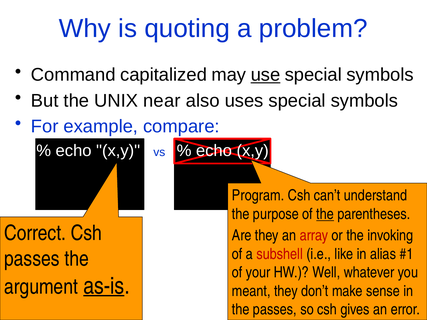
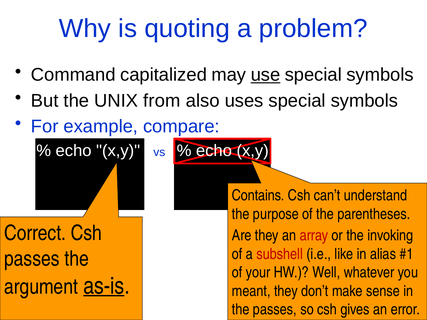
near: near -> from
Program: Program -> Contains
the at (325, 214) underline: present -> none
